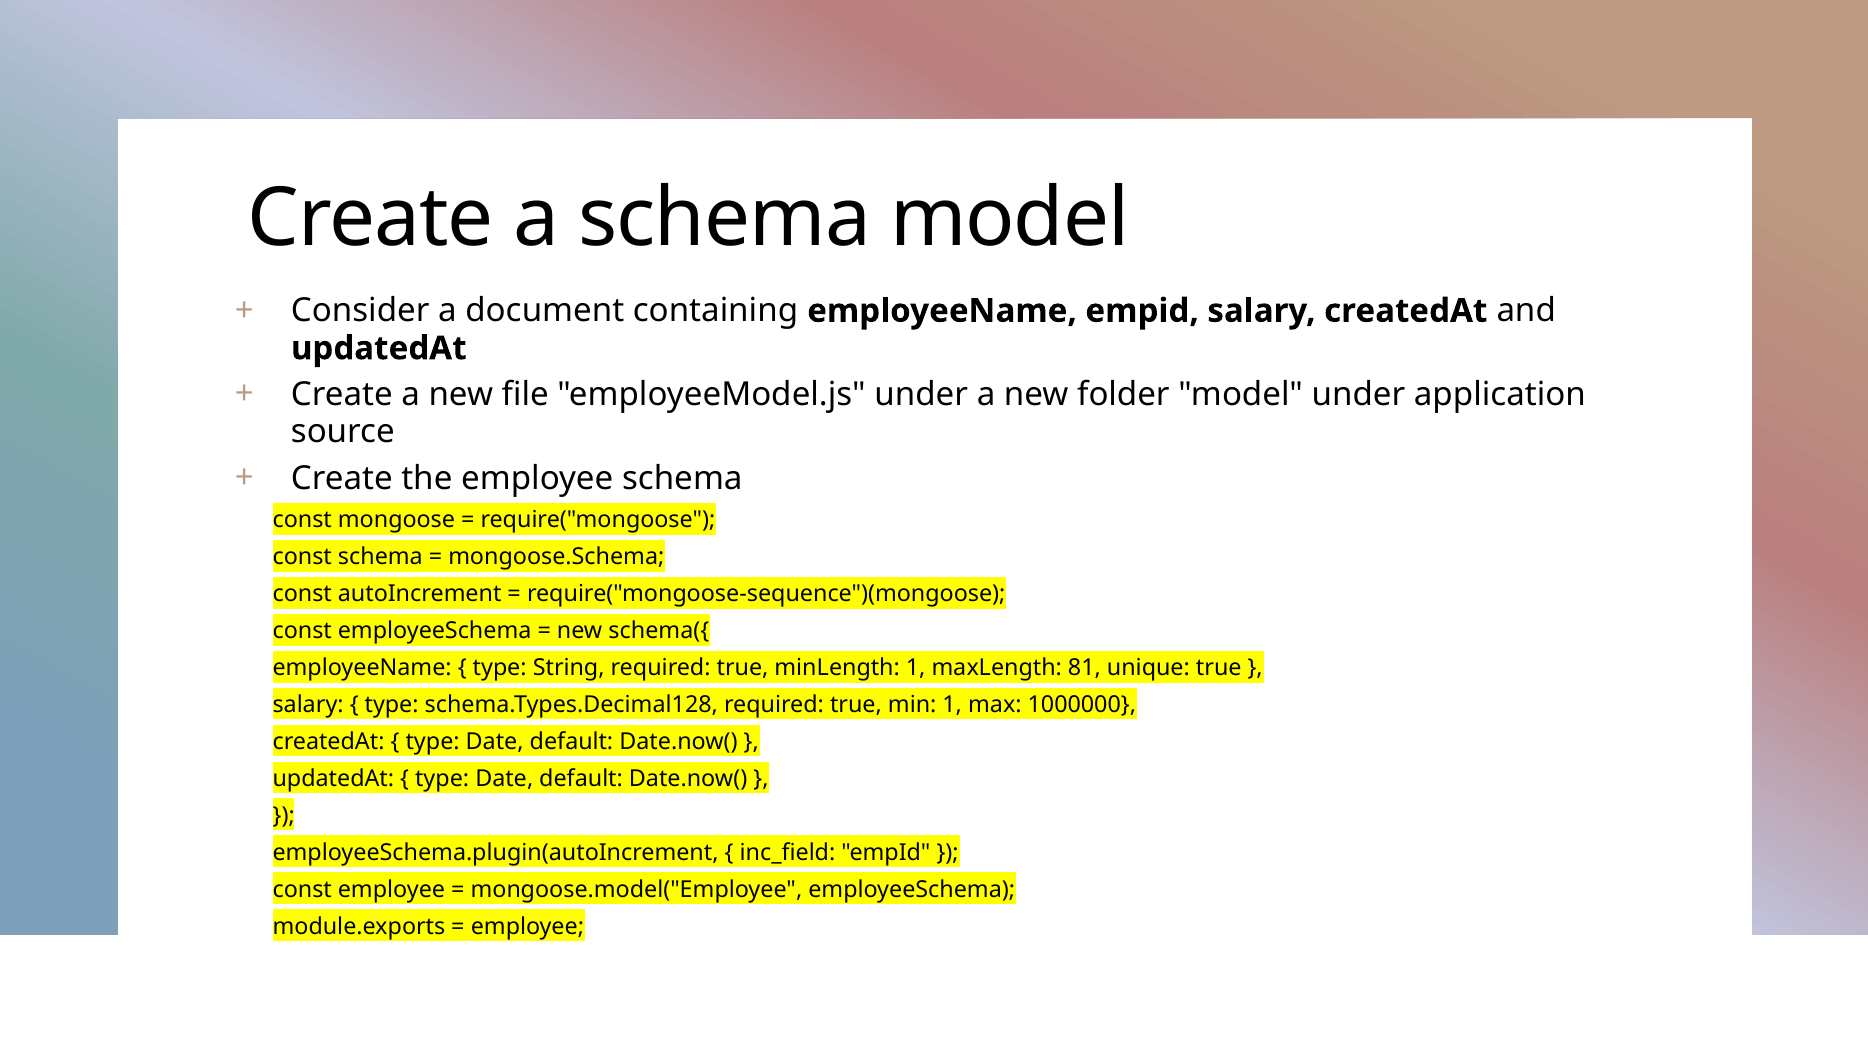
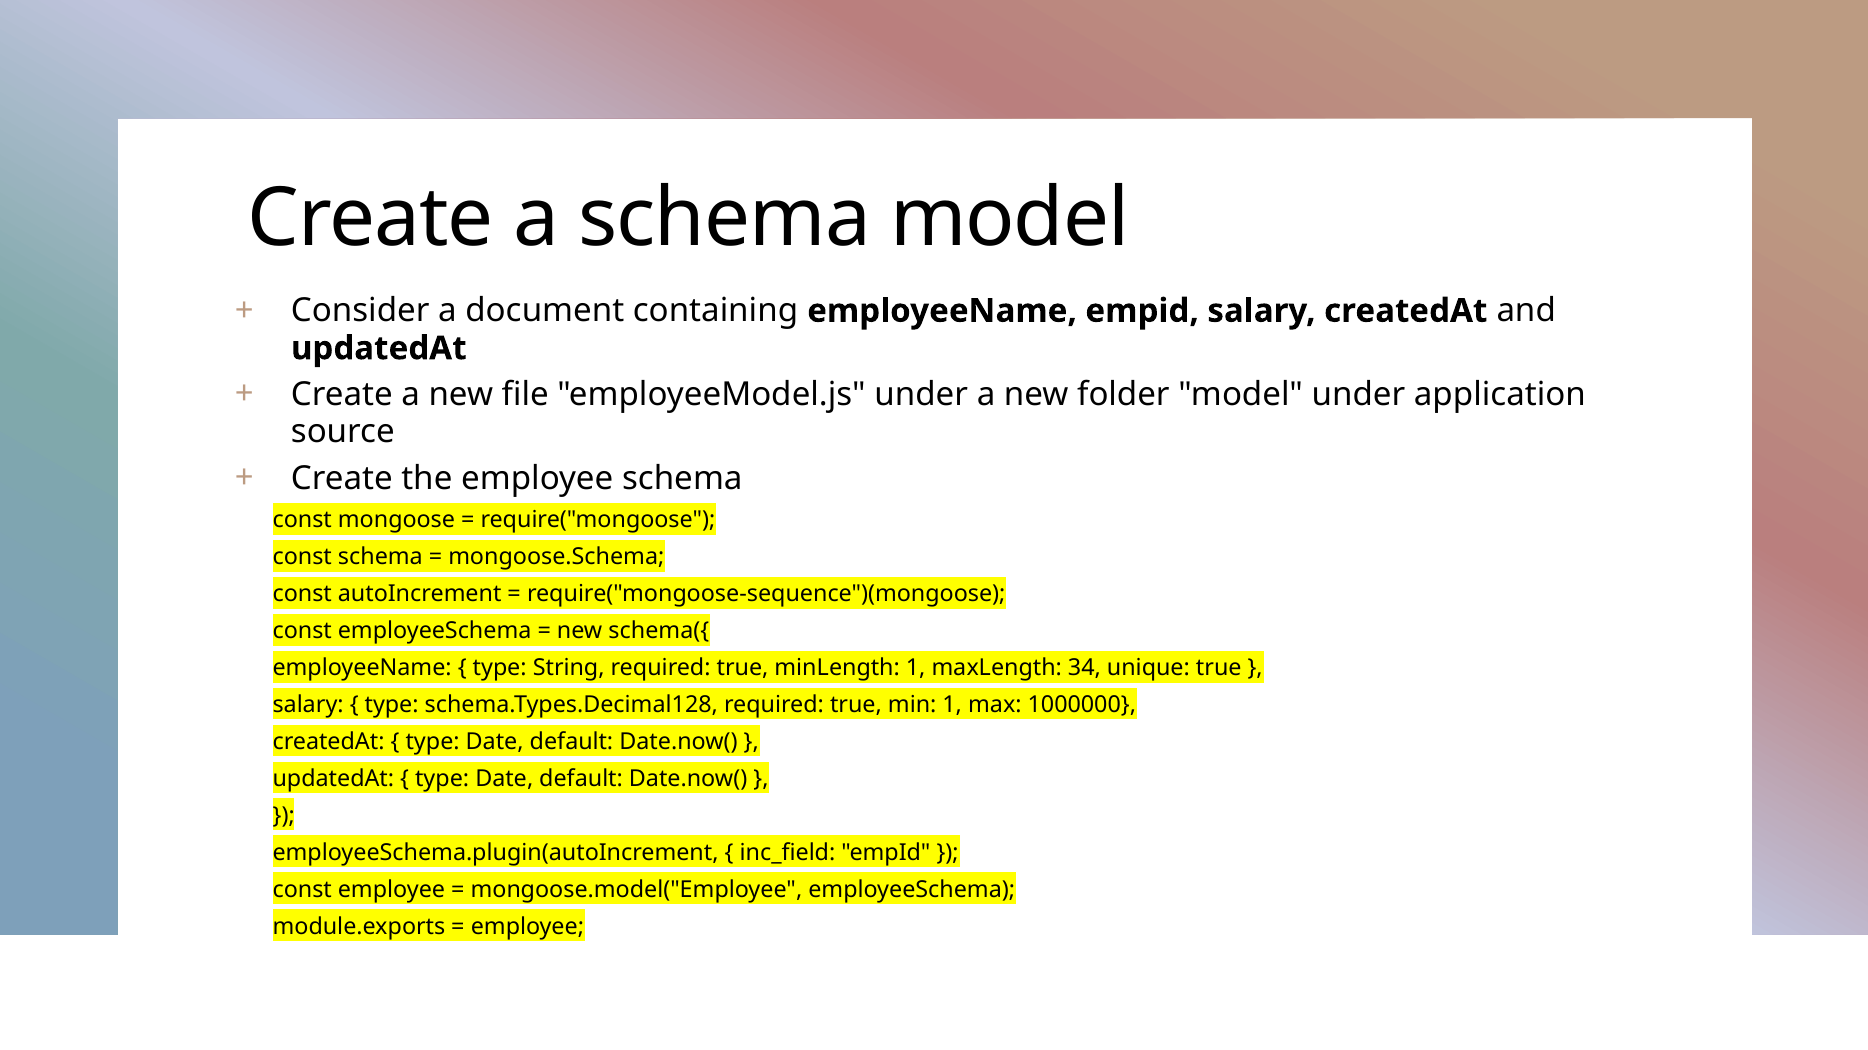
81: 81 -> 34
